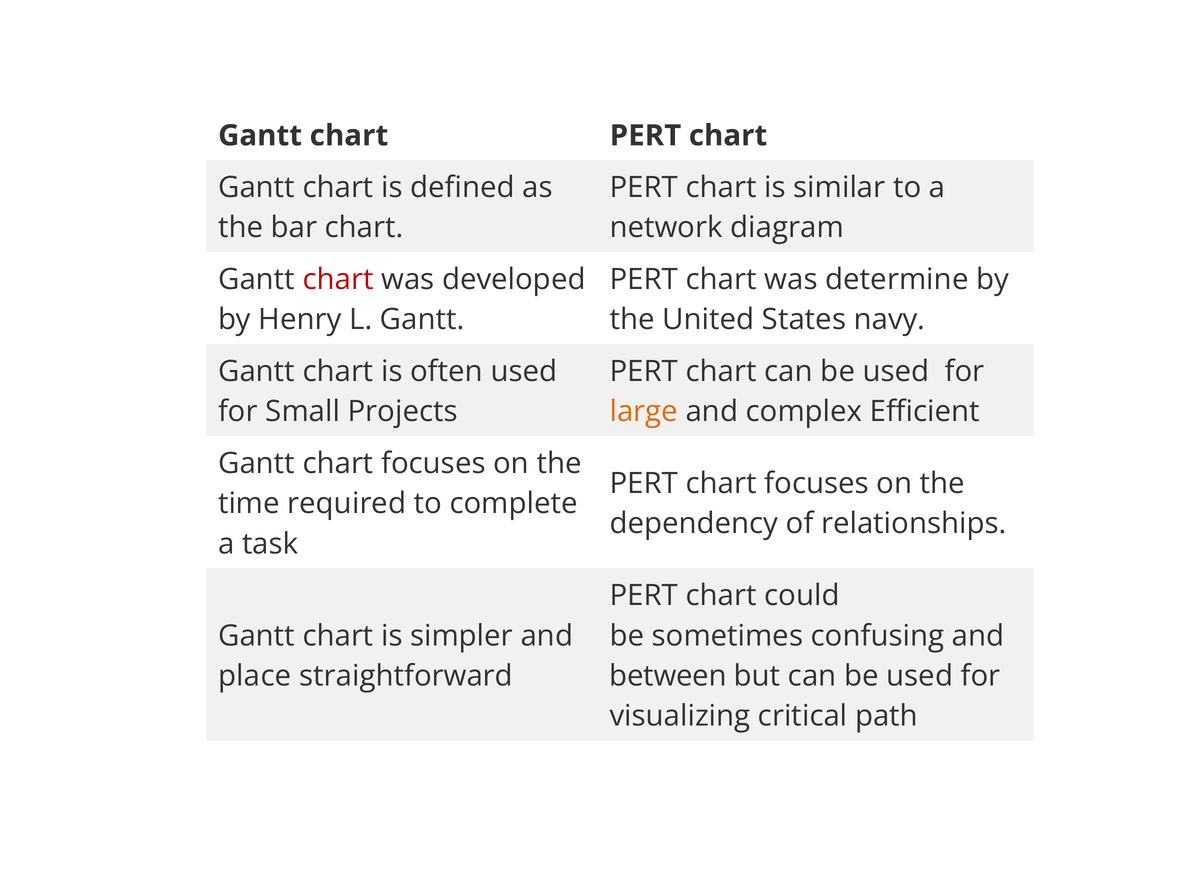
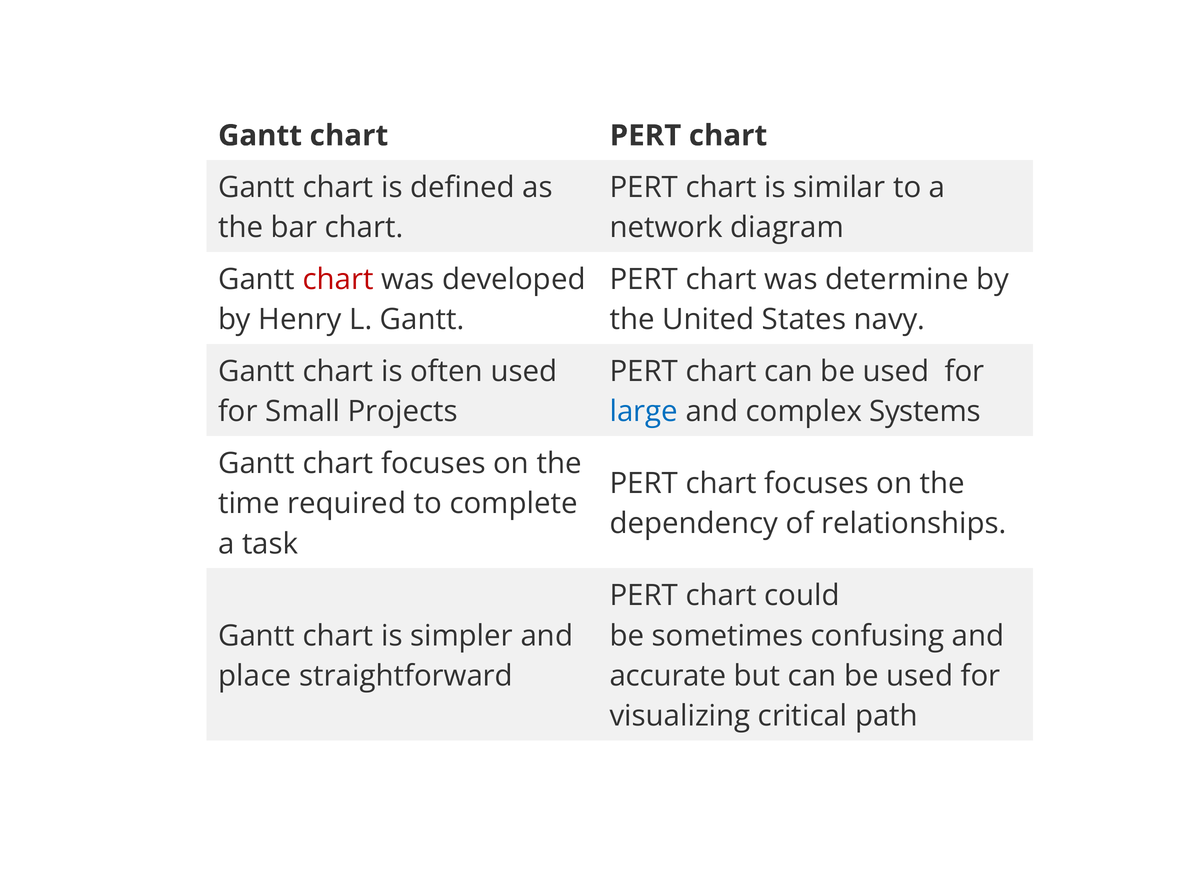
large colour: orange -> blue
Efficient: Efficient -> Systems
between: between -> accurate
